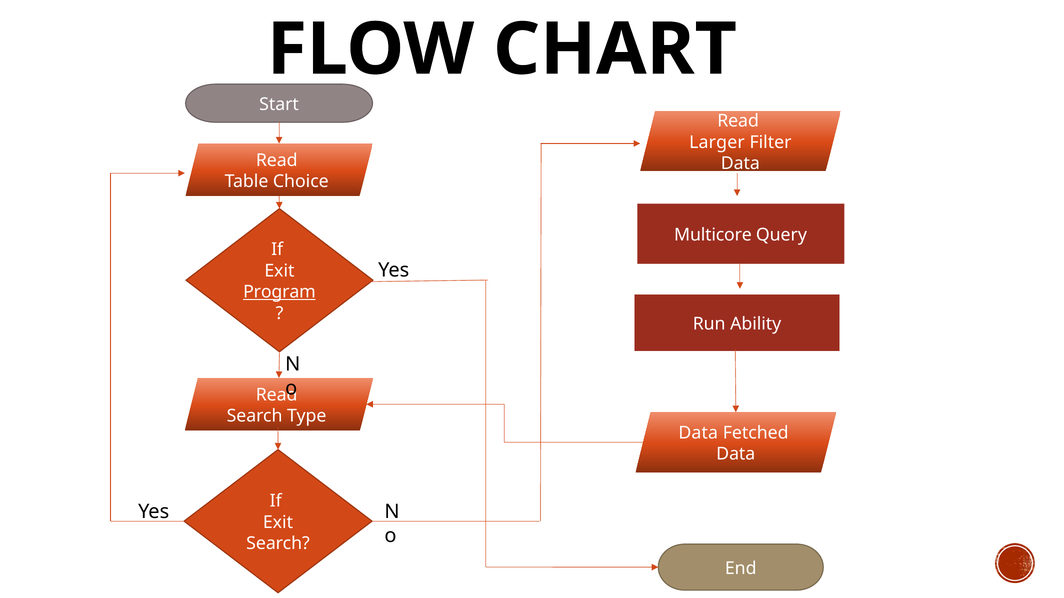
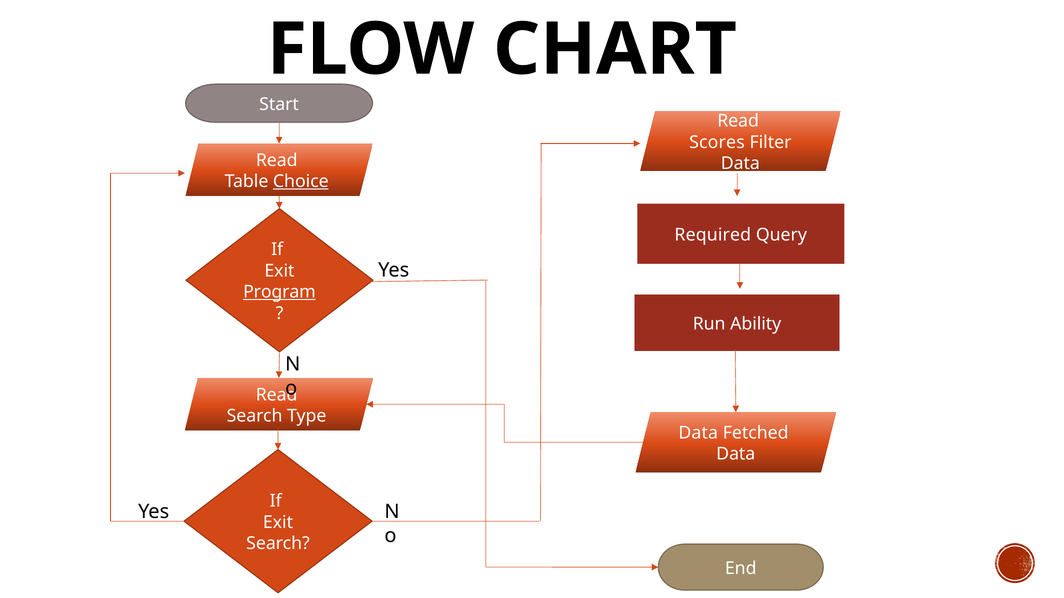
Larger: Larger -> Scores
Choice underline: none -> present
Multicore: Multicore -> Required
